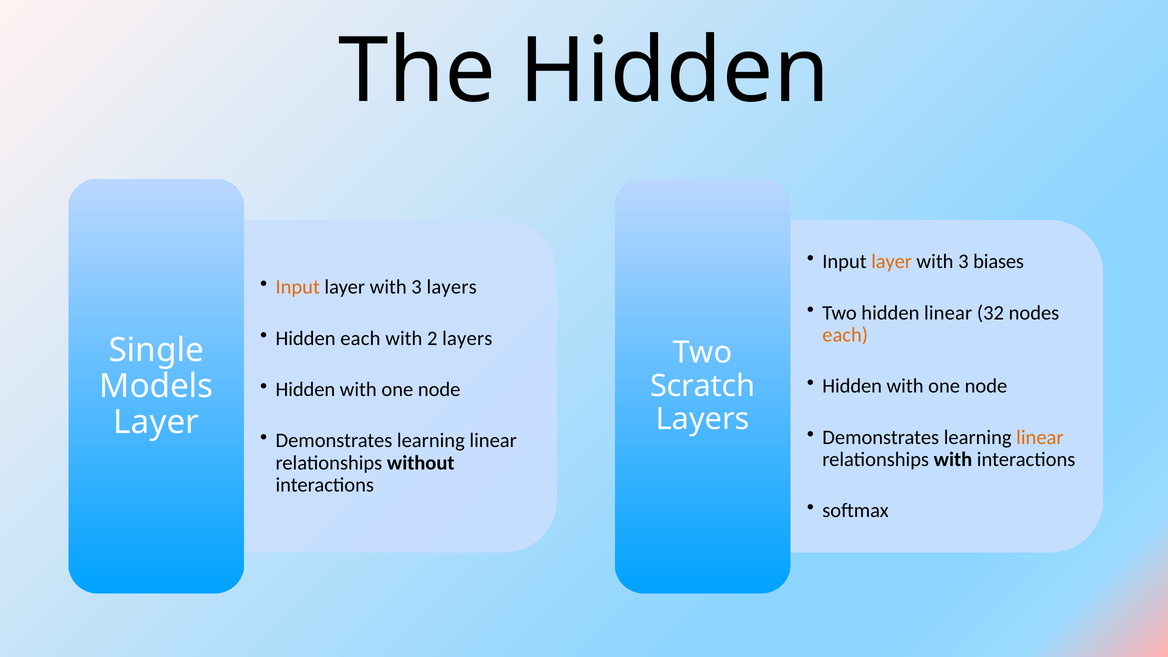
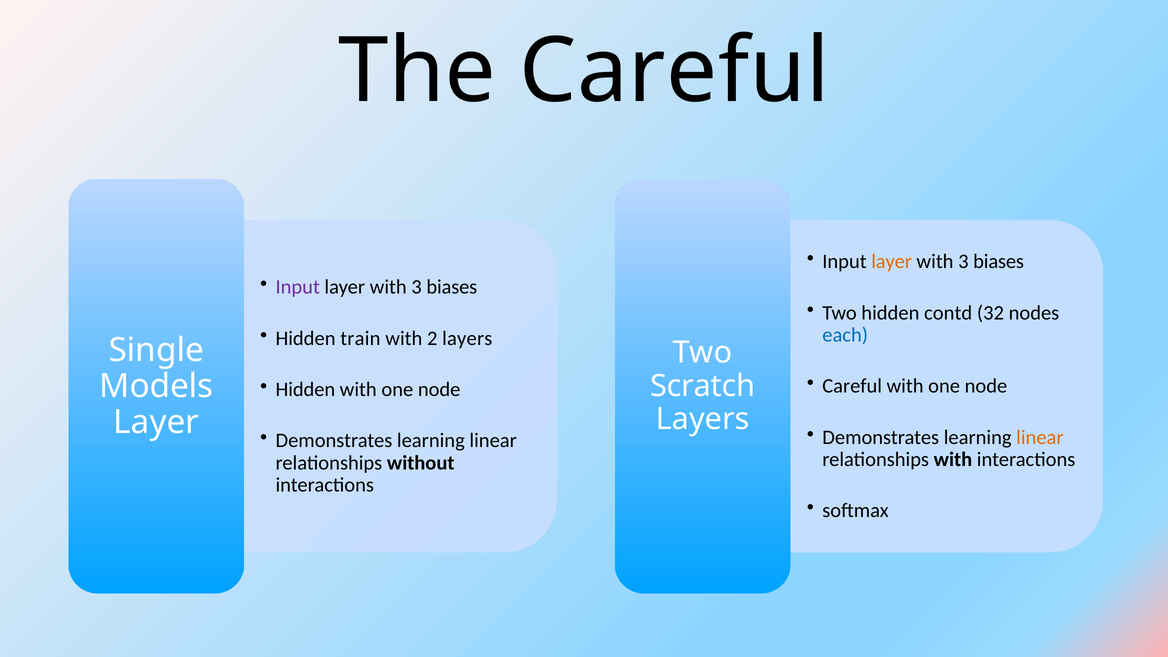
The Hidden: Hidden -> Careful
Input at (298, 287) colour: orange -> purple
layers at (452, 287): layers -> biases
hidden linear: linear -> contd
each at (845, 335) colour: orange -> blue
Hidden each: each -> train
Hidden at (852, 386): Hidden -> Careful
